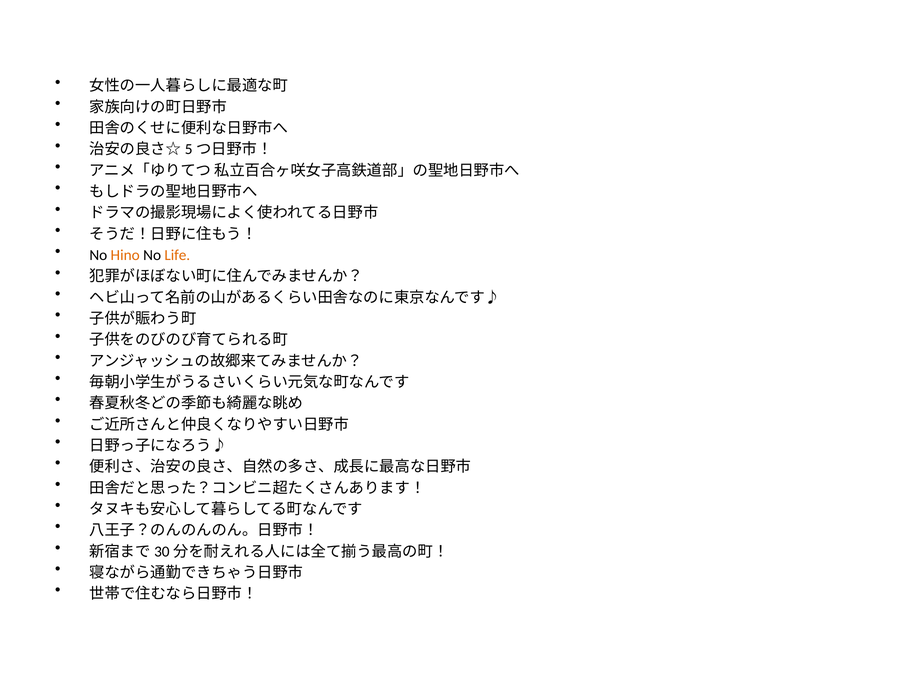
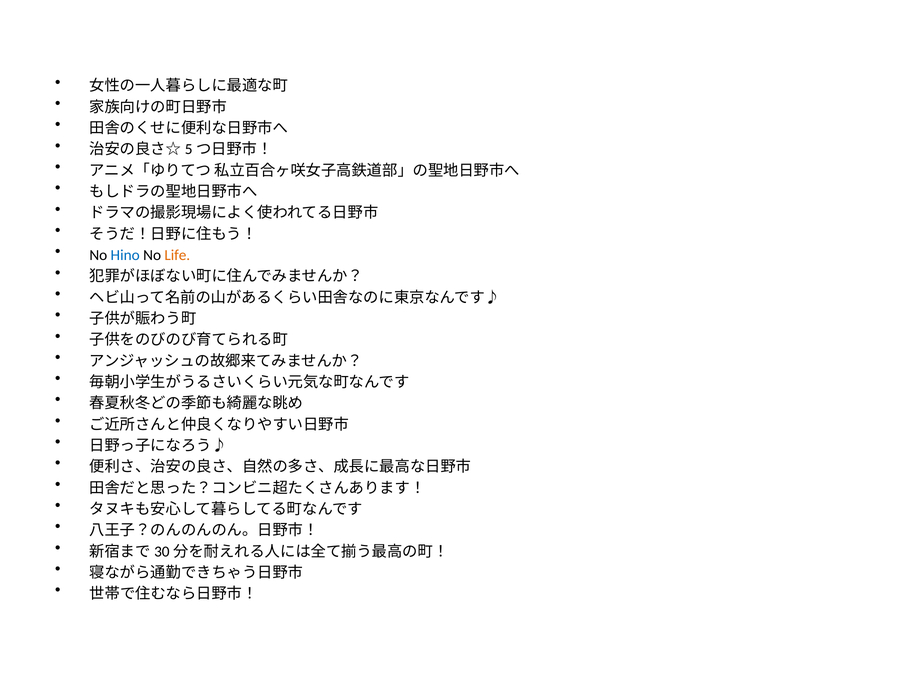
Hino colour: orange -> blue
